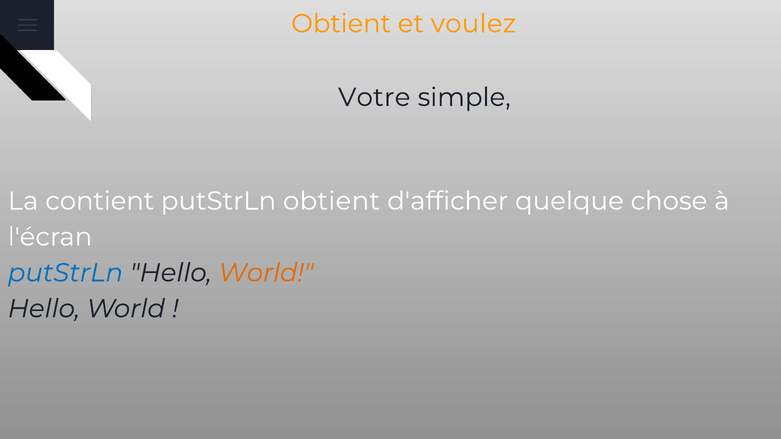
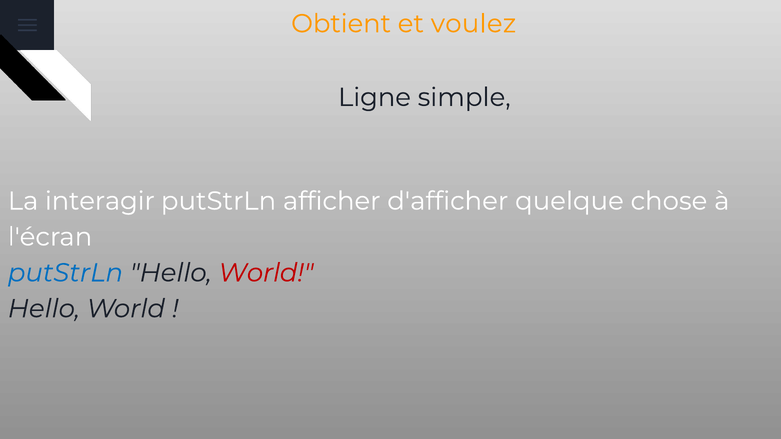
Votre: Votre -> Ligne
contient: contient -> interagir
putStrLn obtient: obtient -> afficher
World at (266, 273) colour: orange -> red
